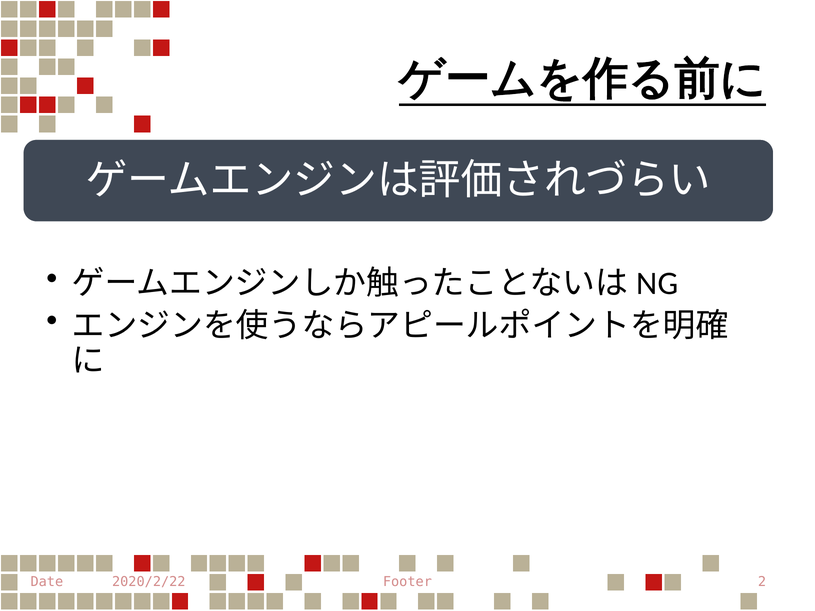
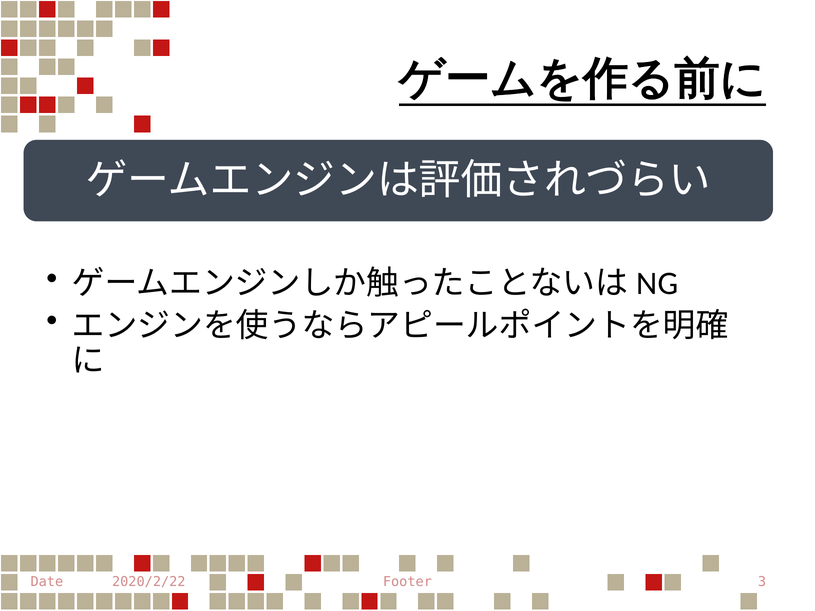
2: 2 -> 3
